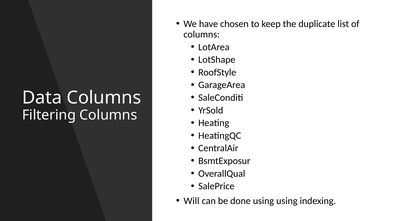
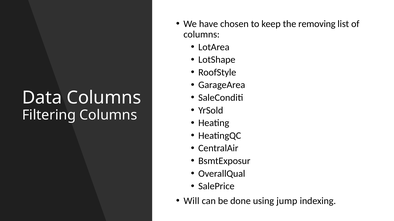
duplicate: duplicate -> removing
using using: using -> jump
